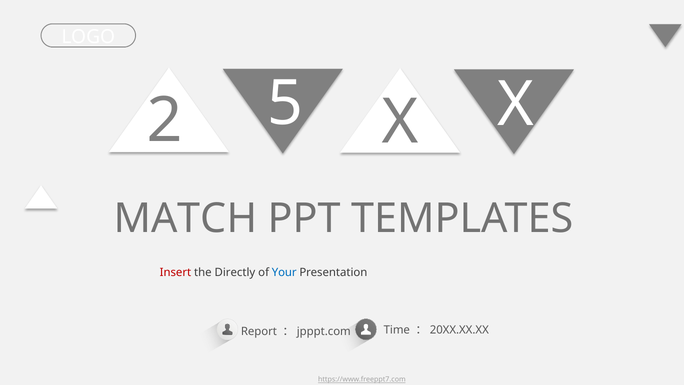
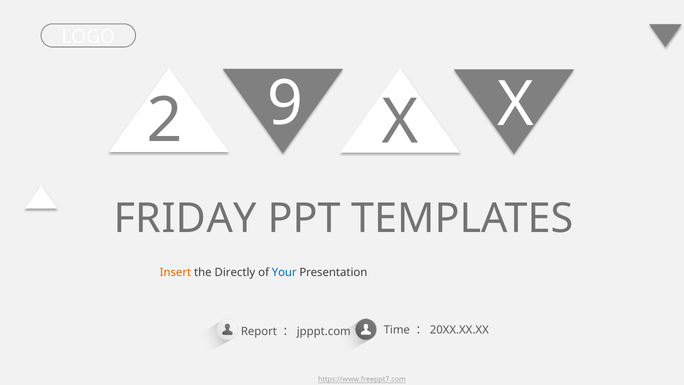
5: 5 -> 9
MATCH: MATCH -> FRIDAY
Insert colour: red -> orange
